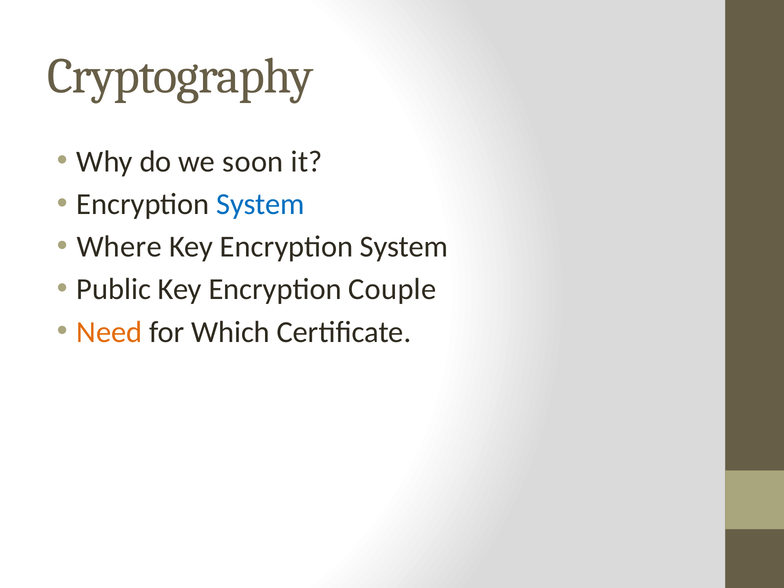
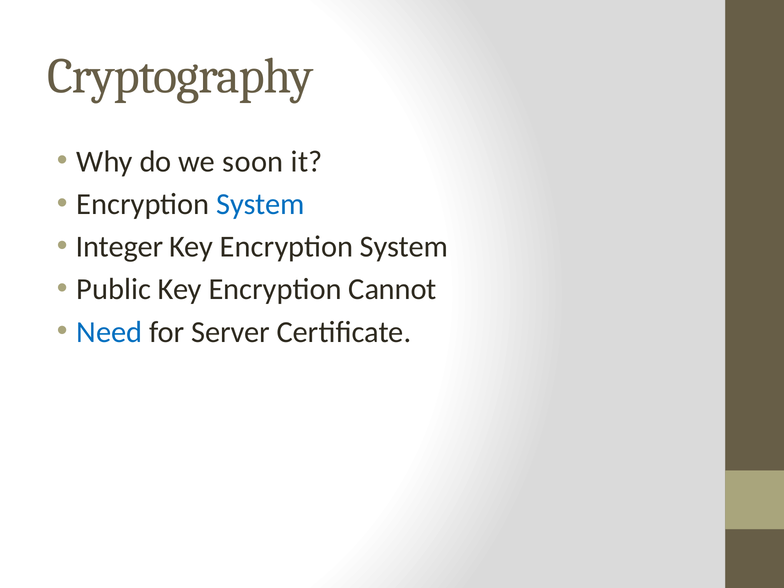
Where: Where -> Integer
Couple: Couple -> Cannot
Need colour: orange -> blue
Which: Which -> Server
